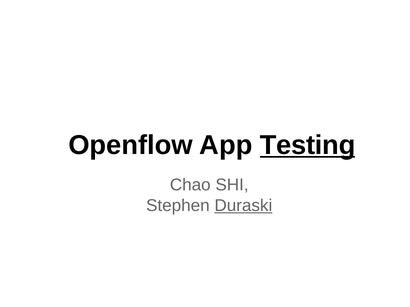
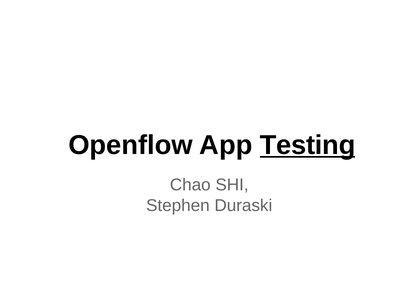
Duraski underline: present -> none
